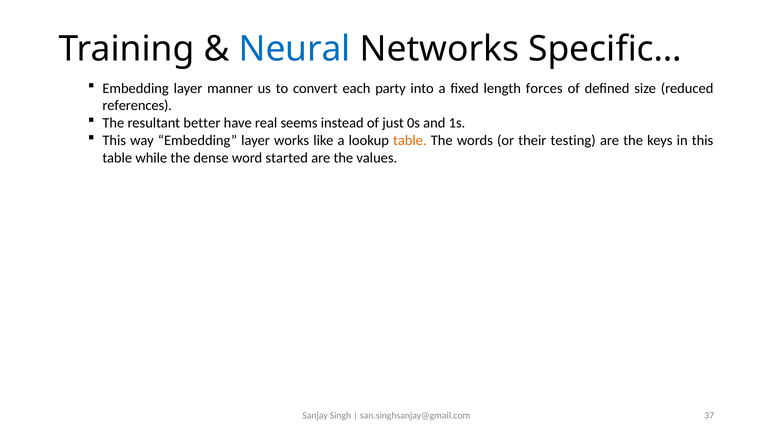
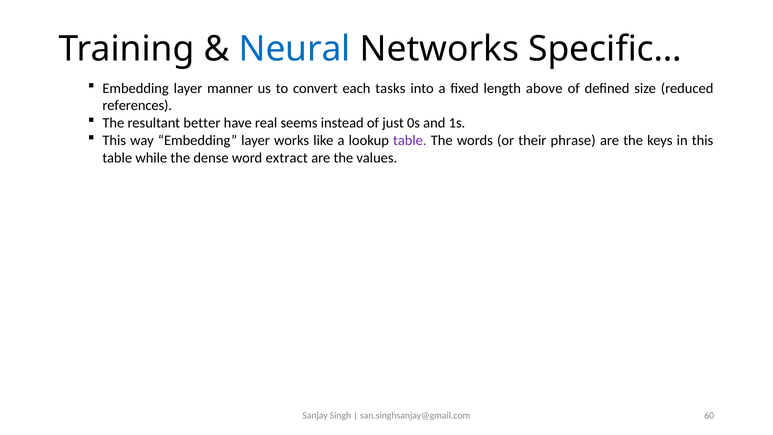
party: party -> tasks
forces: forces -> above
table at (410, 140) colour: orange -> purple
testing: testing -> phrase
started: started -> extract
37: 37 -> 60
